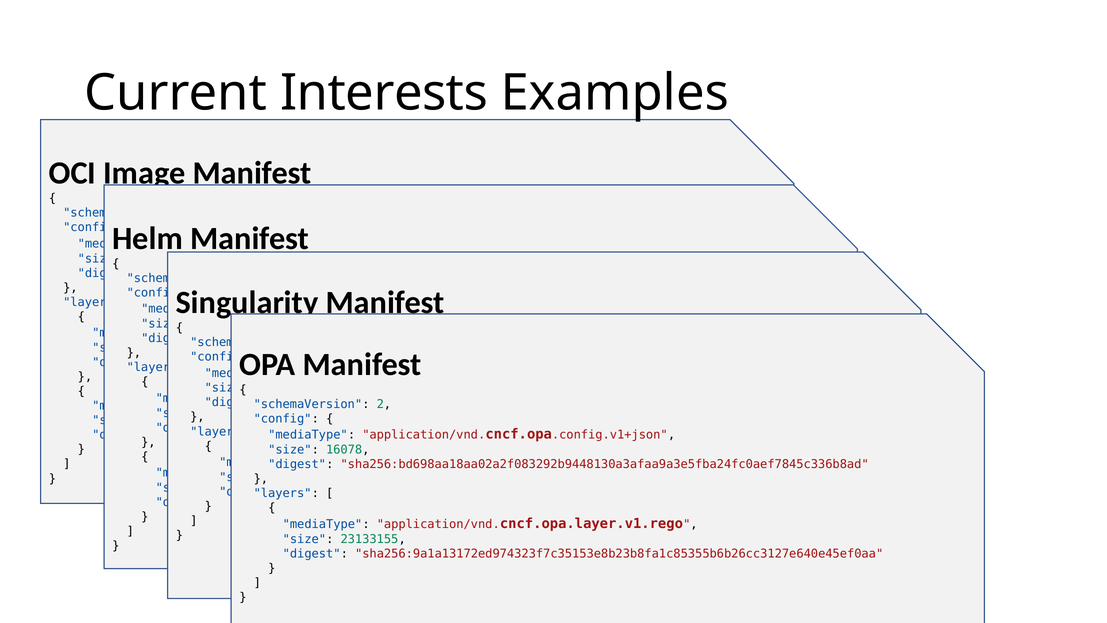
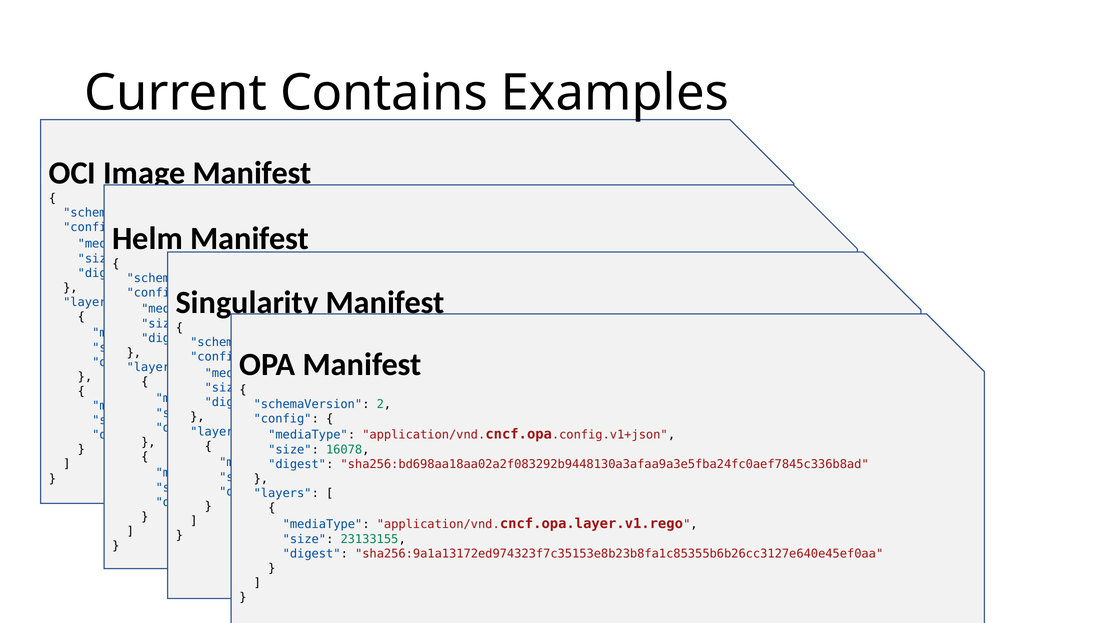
Interests: Interests -> Contains
